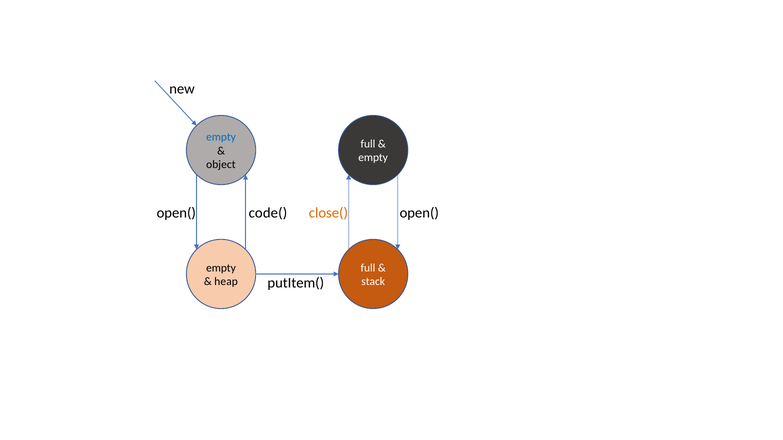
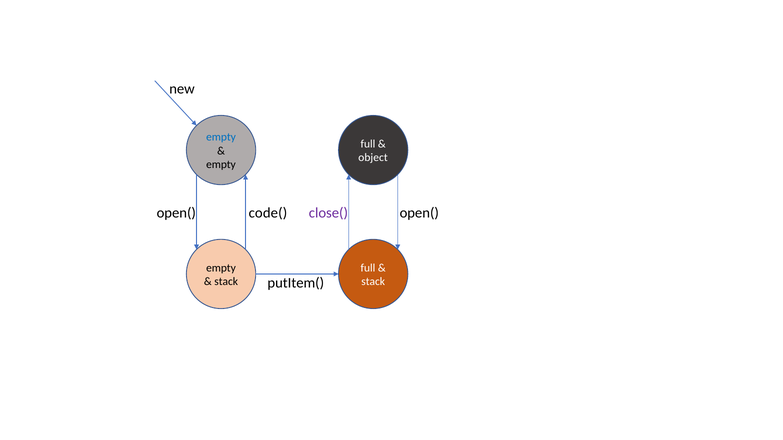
empty at (373, 158): empty -> object
object at (221, 165): object -> empty
close( colour: orange -> purple
heap at (226, 282): heap -> stack
